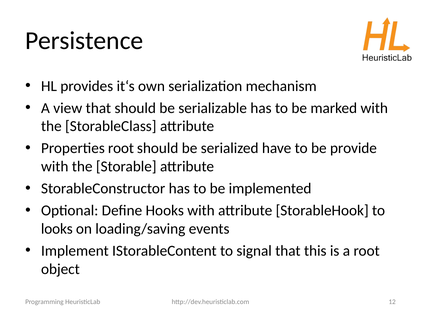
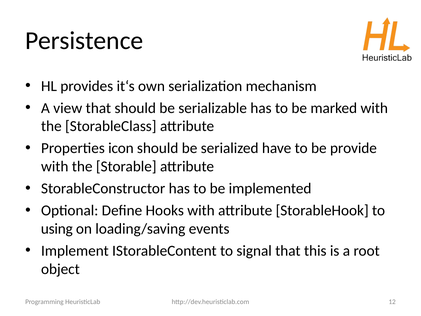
Properties root: root -> icon
looks: looks -> using
